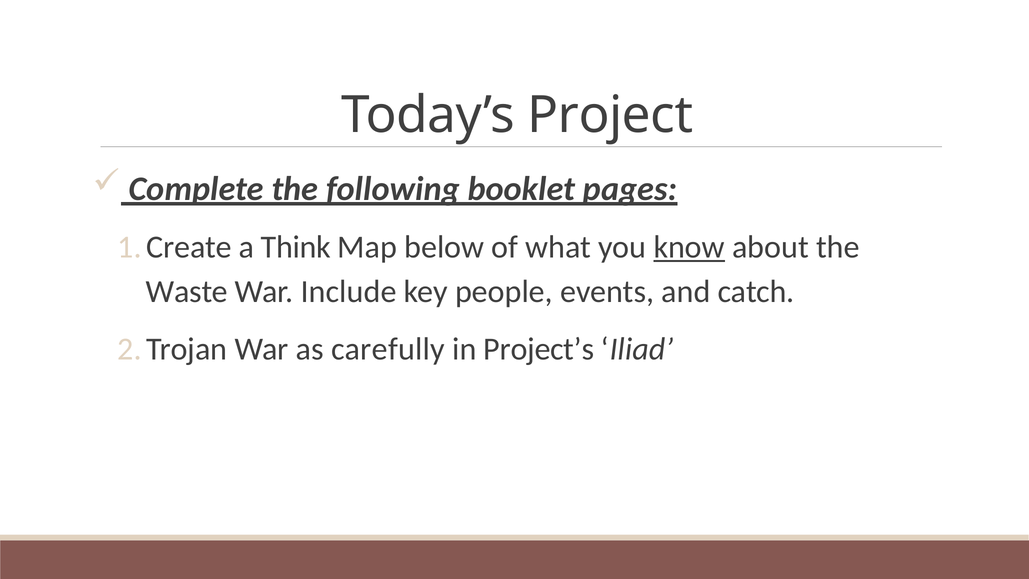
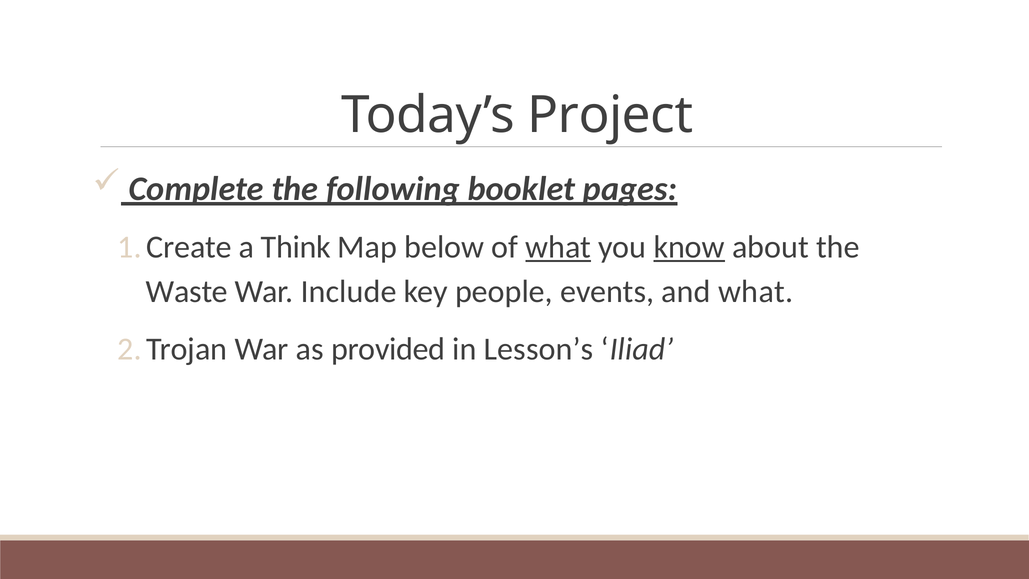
what at (558, 247) underline: none -> present
and catch: catch -> what
carefully: carefully -> provided
Project’s: Project’s -> Lesson’s
